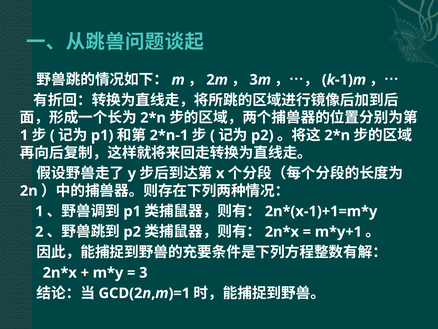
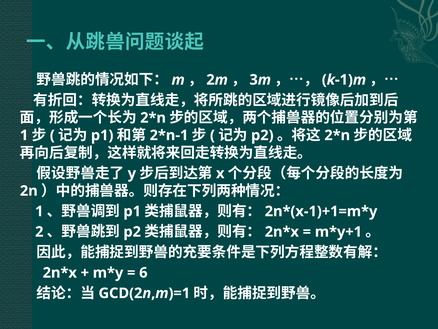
3: 3 -> 6
